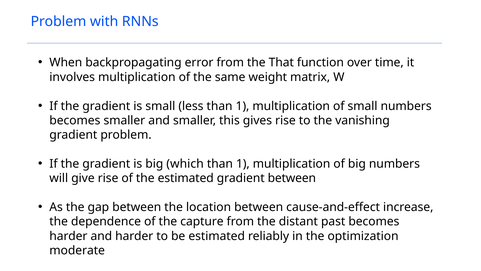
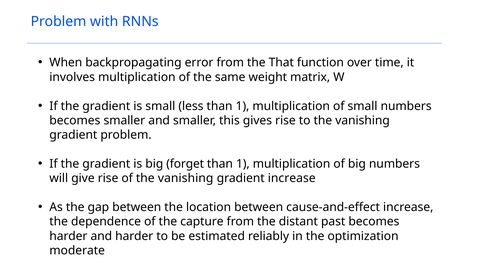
which: which -> forget
of the estimated: estimated -> vanishing
gradient between: between -> increase
